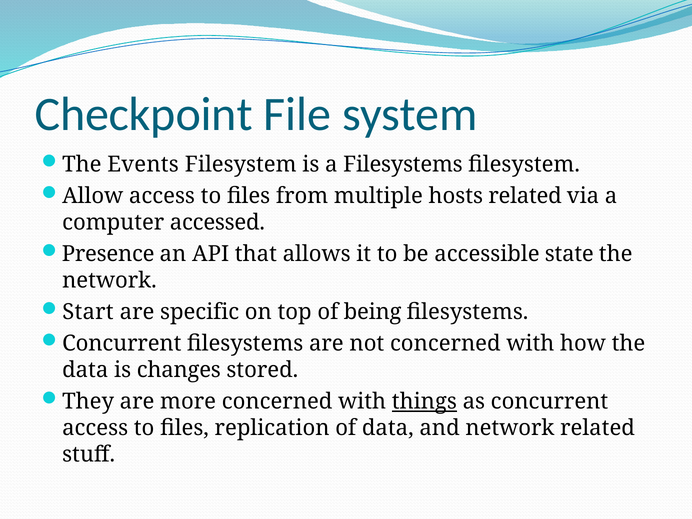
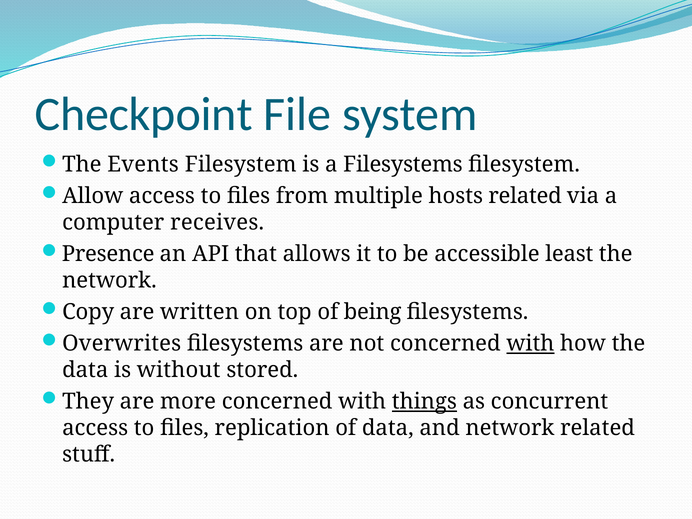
accessed: accessed -> receives
state: state -> least
Start: Start -> Copy
specific: specific -> written
Concurrent at (122, 344): Concurrent -> Overwrites
with at (530, 344) underline: none -> present
changes: changes -> without
